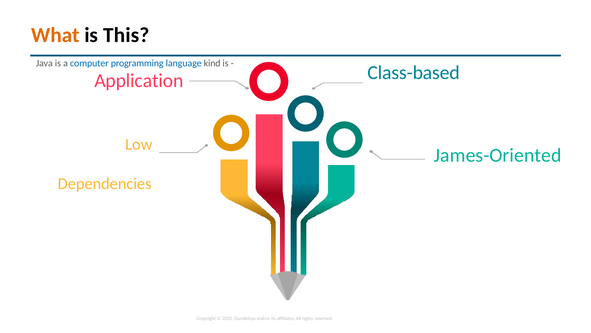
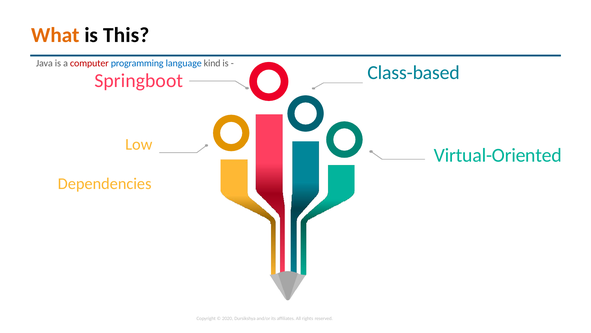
computer colour: blue -> red
Application: Application -> Springboot
James-Oriented: James-Oriented -> Virtual-Oriented
